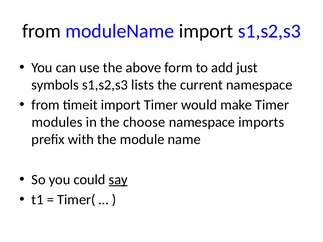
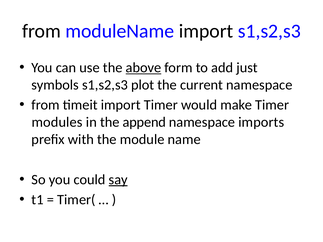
above underline: none -> present
lists: lists -> plot
choose: choose -> append
